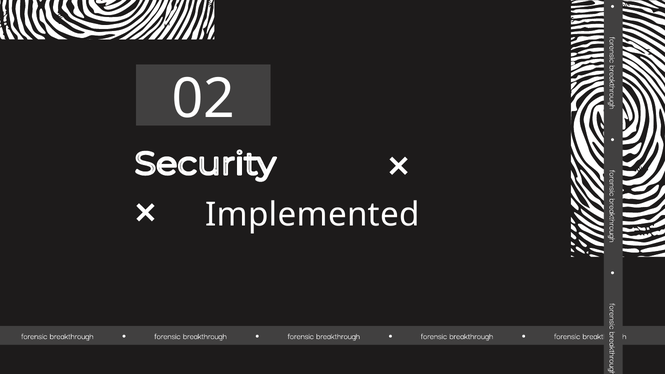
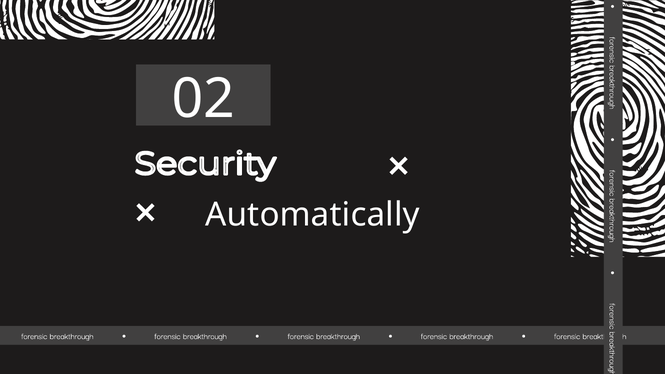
Implemented: Implemented -> Automatically
